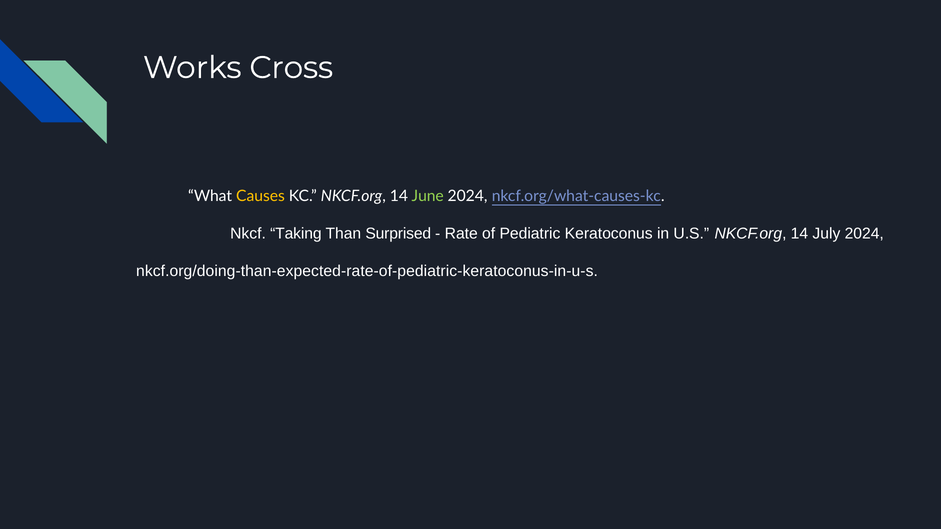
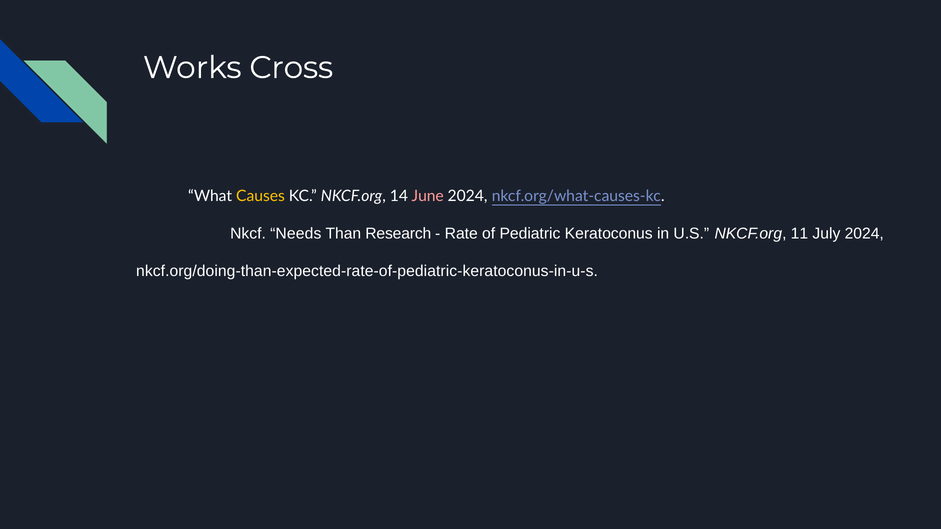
June colour: light green -> pink
Taking: Taking -> Needs
Surprised: Surprised -> Research
U.S NKCF.org 14: 14 -> 11
